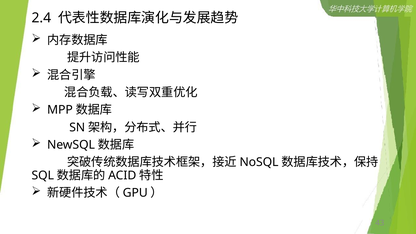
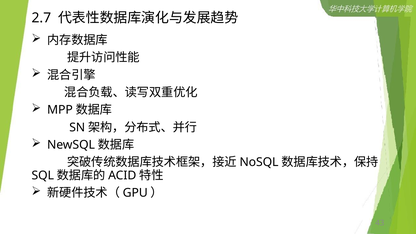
2.4: 2.4 -> 2.7
